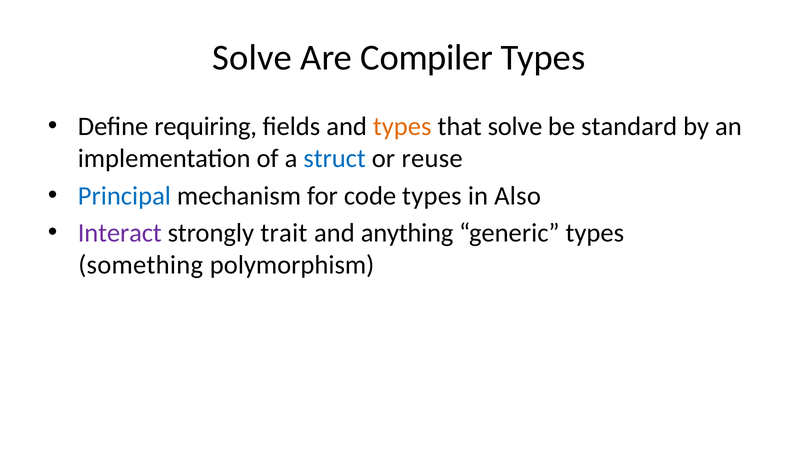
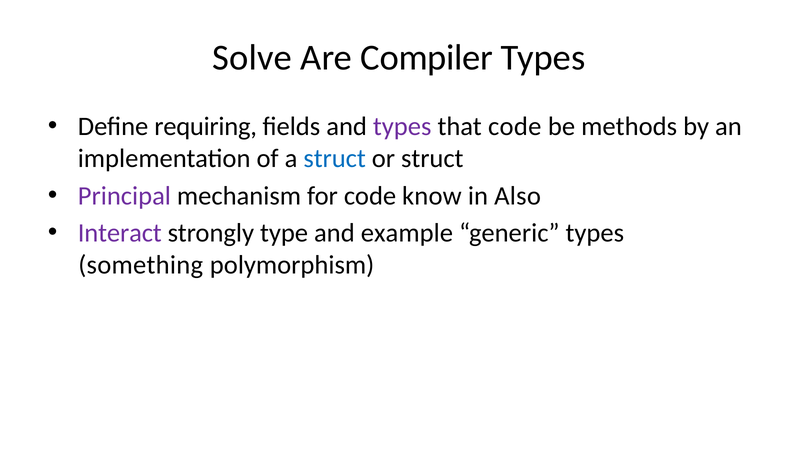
types at (402, 127) colour: orange -> purple
that solve: solve -> code
standard: standard -> methods
or reuse: reuse -> struct
Principal colour: blue -> purple
code types: types -> know
trait: trait -> type
anything: anything -> example
